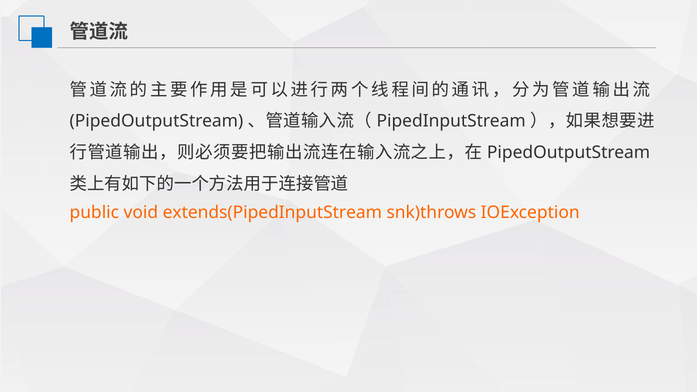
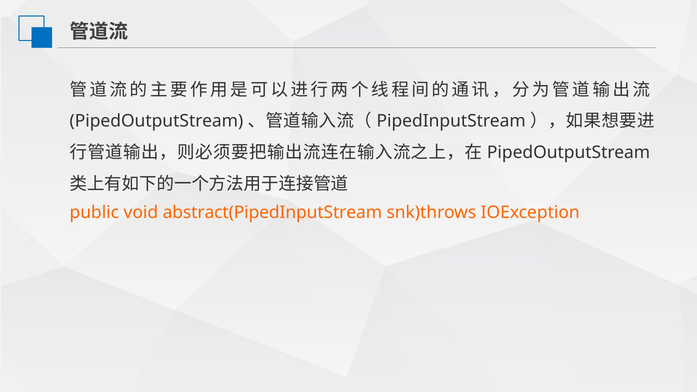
extends(PipedInputStream: extends(PipedInputStream -> abstract(PipedInputStream
